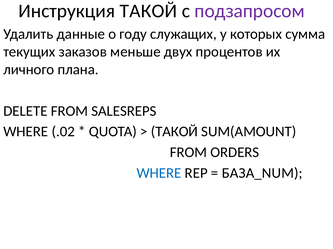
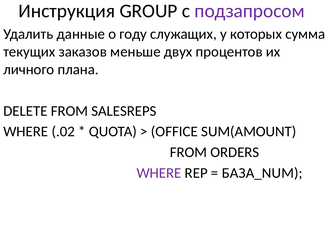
Инструкция ТАКОЙ: ТАКОЙ -> GROUP
ТАКОЙ at (174, 132): ТАКОЙ -> OFFICE
WHERE at (159, 173) colour: blue -> purple
